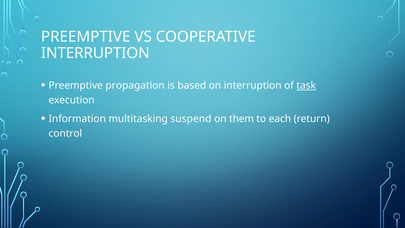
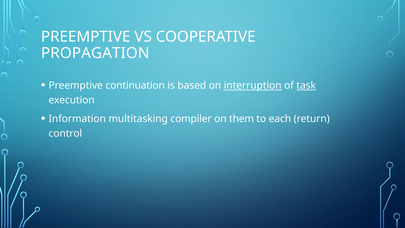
INTERRUPTION at (95, 53): INTERRUPTION -> PROPAGATION
propagation: propagation -> continuation
interruption at (253, 85) underline: none -> present
suspend: suspend -> compiler
